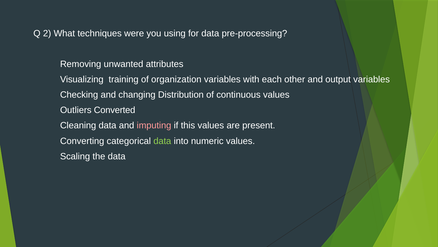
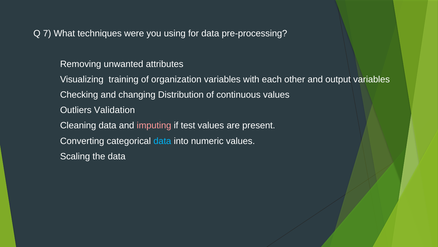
2: 2 -> 7
Converted: Converted -> Validation
this: this -> test
data at (162, 141) colour: light green -> light blue
